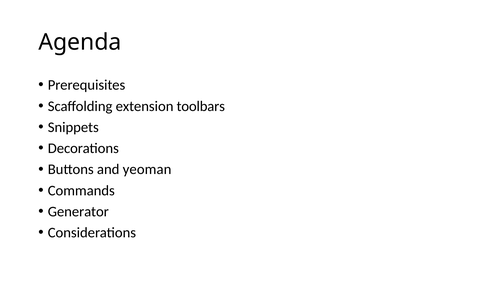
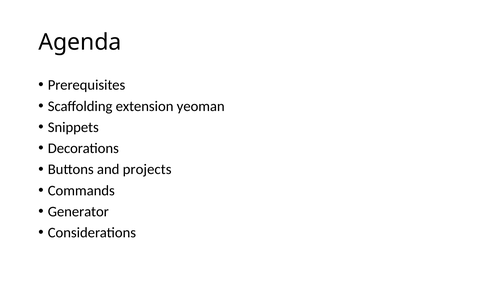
toolbars: toolbars -> yeoman
yeoman: yeoman -> projects
